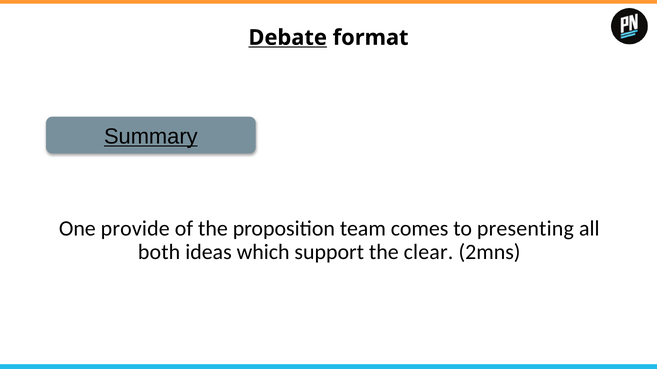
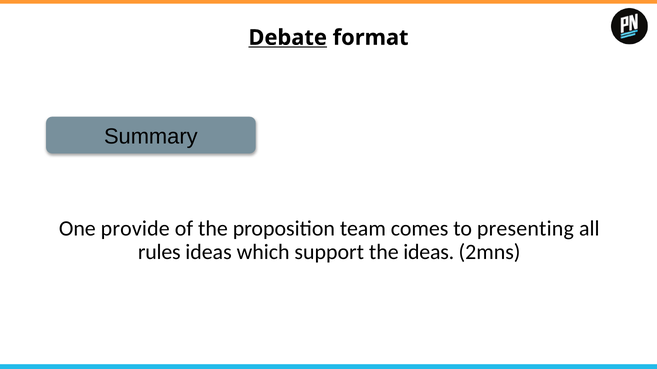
Summary underline: present -> none
both: both -> rules
the clear: clear -> ideas
